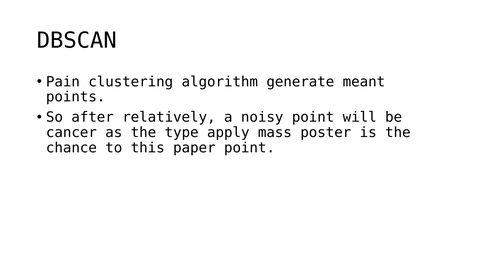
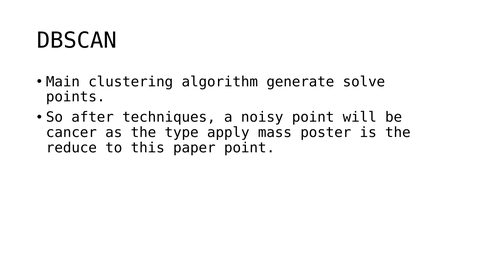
Pain: Pain -> Main
meant: meant -> solve
relatively: relatively -> techniques
chance: chance -> reduce
